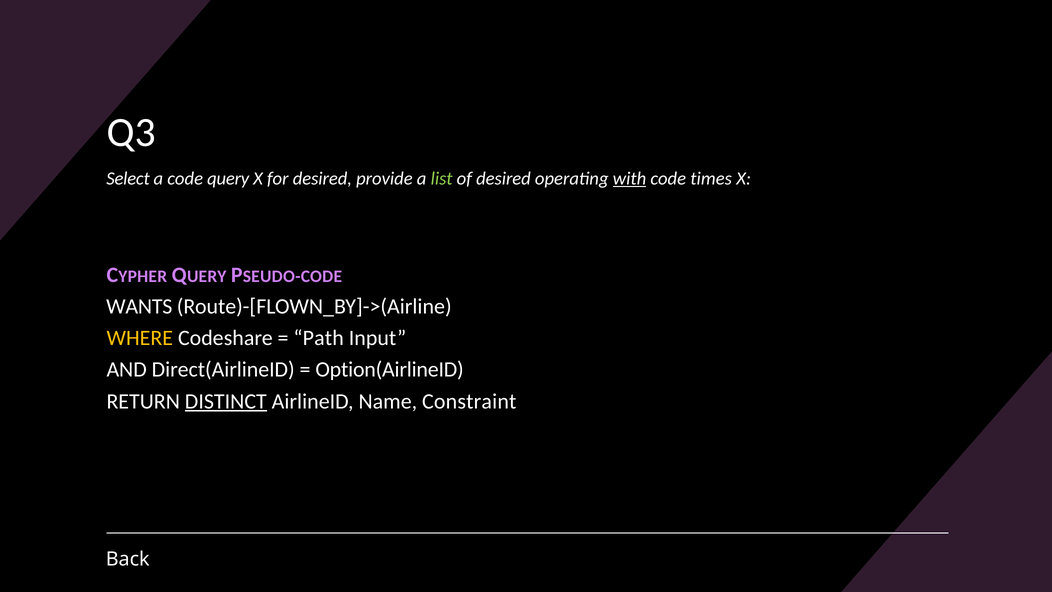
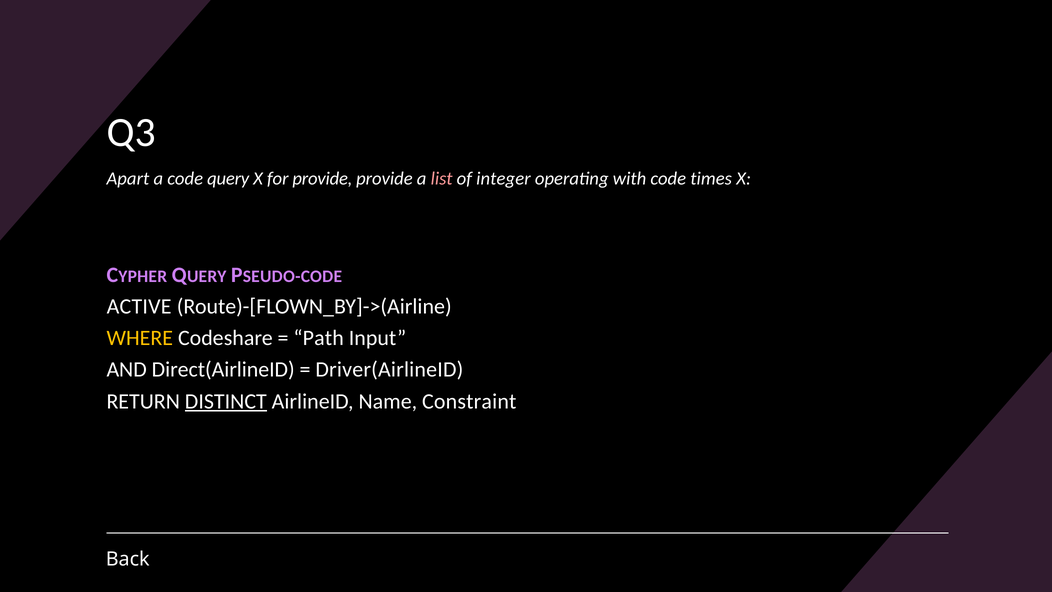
Select: Select -> Apart
for desired: desired -> provide
list colour: light green -> pink
of desired: desired -> integer
with underline: present -> none
WANTS: WANTS -> ACTIVE
Option(AirlineID: Option(AirlineID -> Driver(AirlineID
